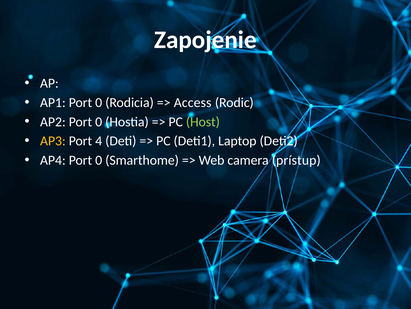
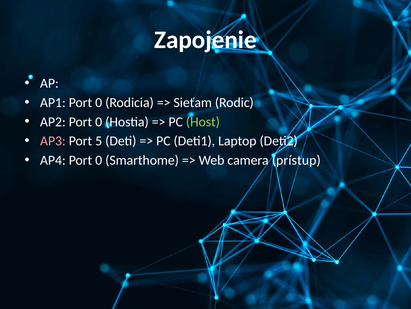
Access: Access -> Sieťam
AP3 colour: yellow -> pink
4: 4 -> 5
